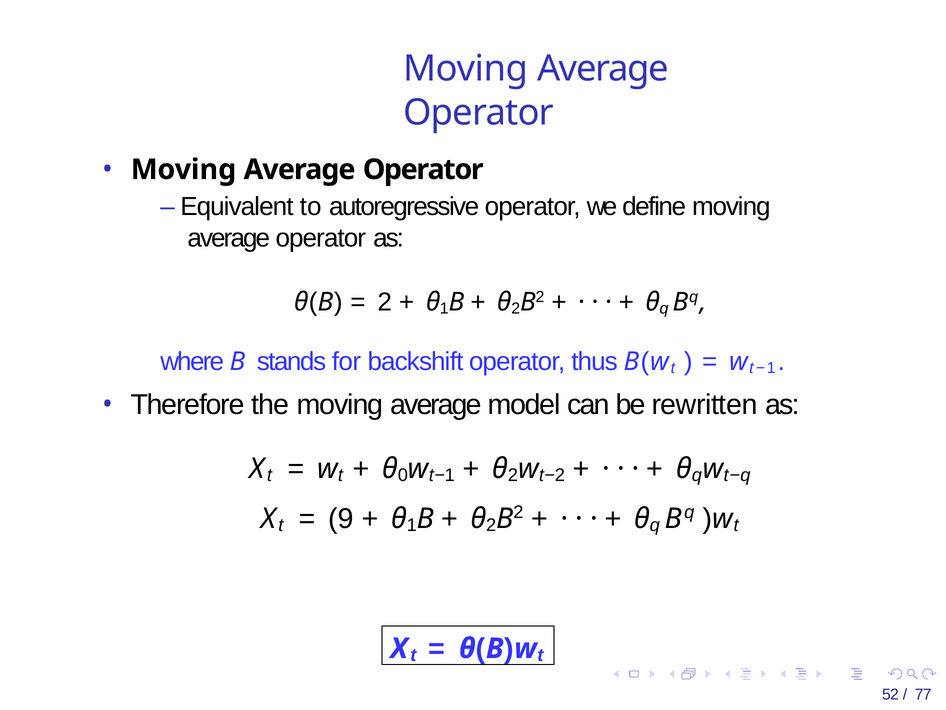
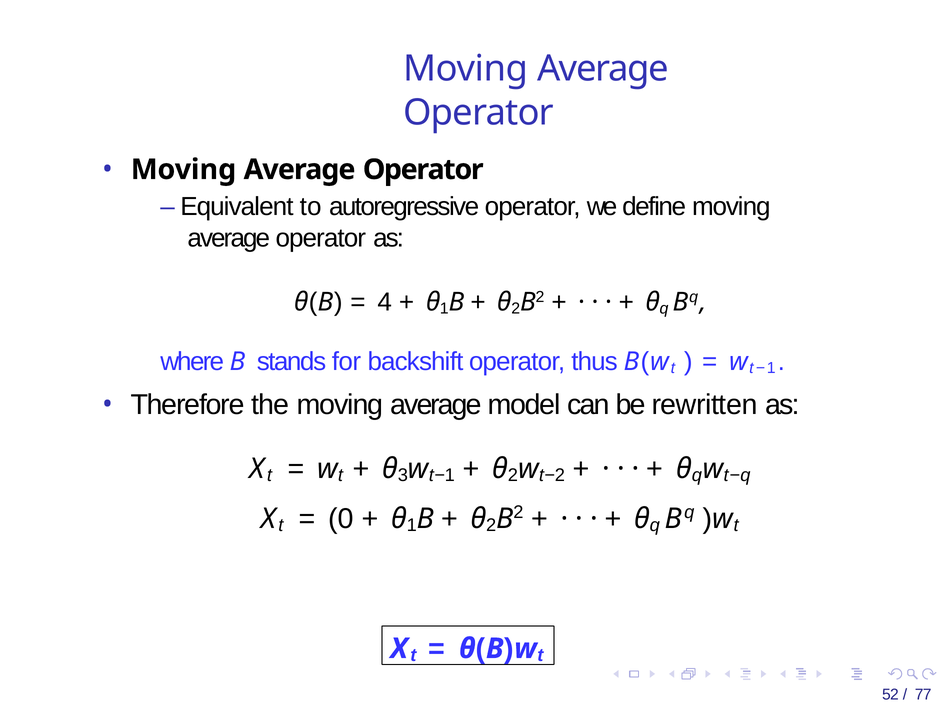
2 at (385, 302): 2 -> 4
0: 0 -> 3
9: 9 -> 0
